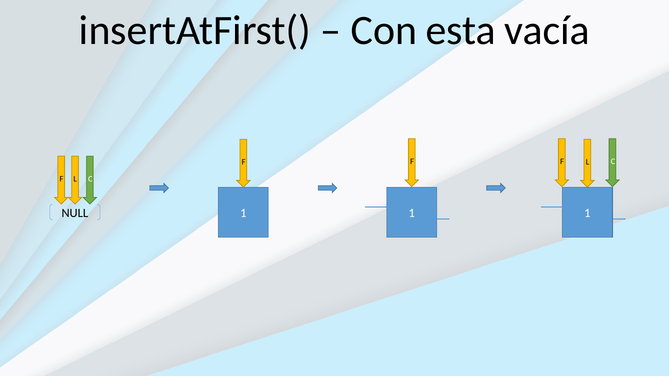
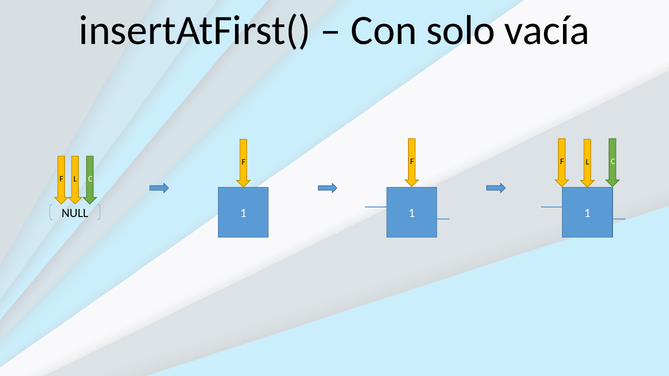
esta: esta -> solo
